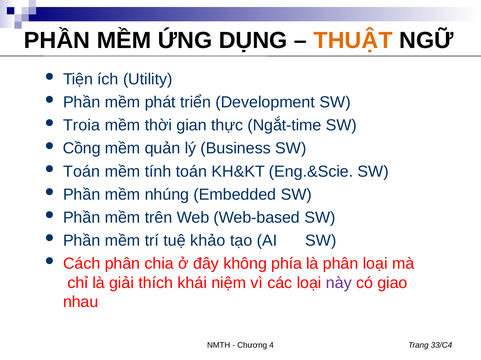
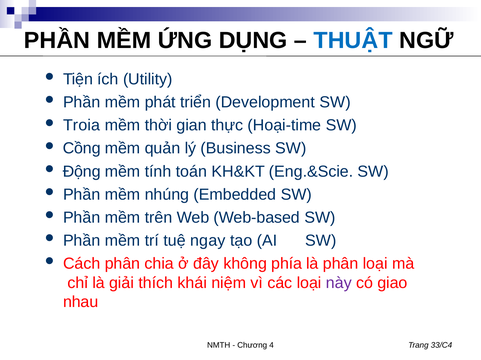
THUẬT colour: orange -> blue
Ngắt-time: Ngắt-time -> Hoại-time
Toán at (82, 172): Toán -> Động
khảo: khảo -> ngay
